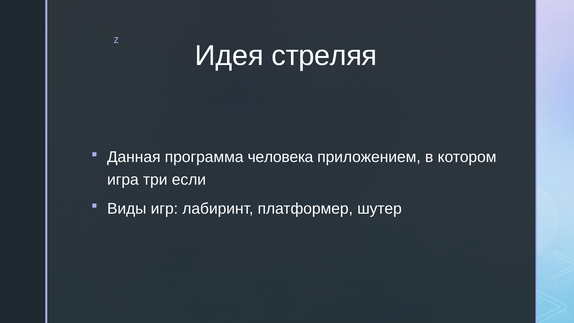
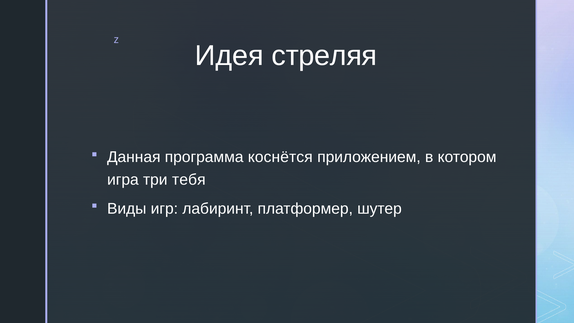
человека: человека -> коснётся
если: если -> тебя
